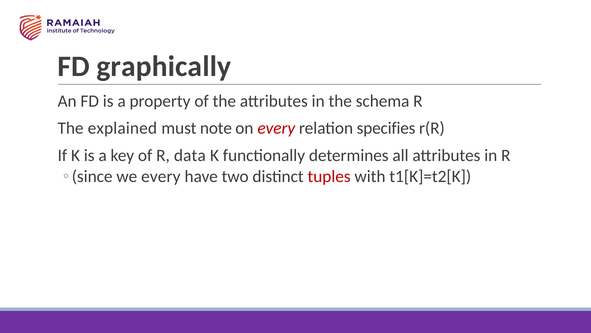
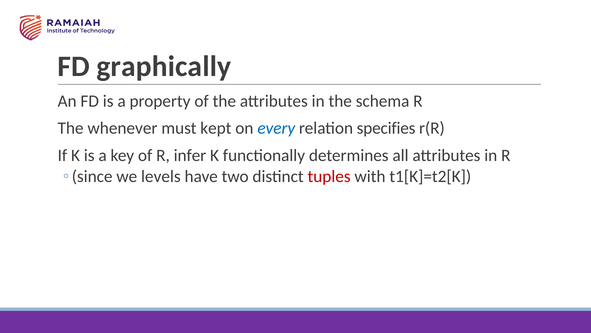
explained: explained -> whenever
note: note -> kept
every at (276, 128) colour: red -> blue
data: data -> infer
we every: every -> levels
